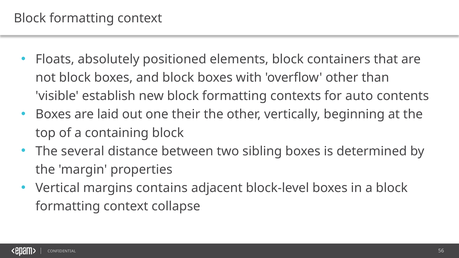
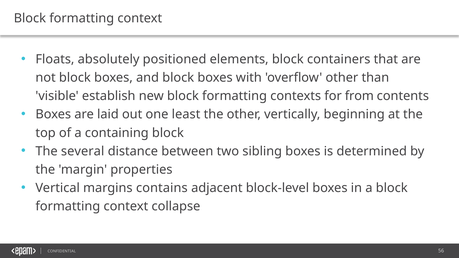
auto: auto -> from
their: their -> least
